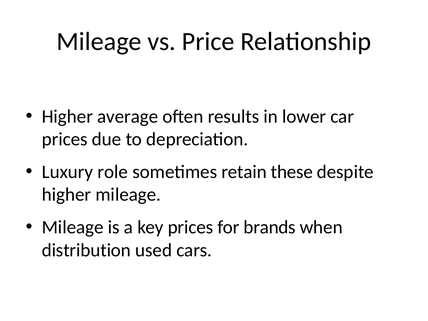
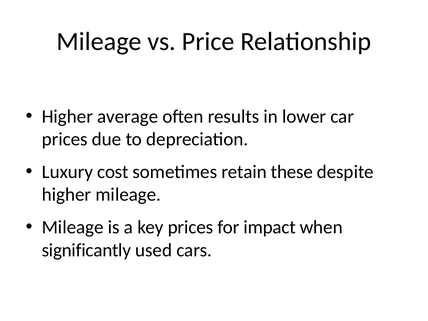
role: role -> cost
brands: brands -> impact
distribution: distribution -> significantly
